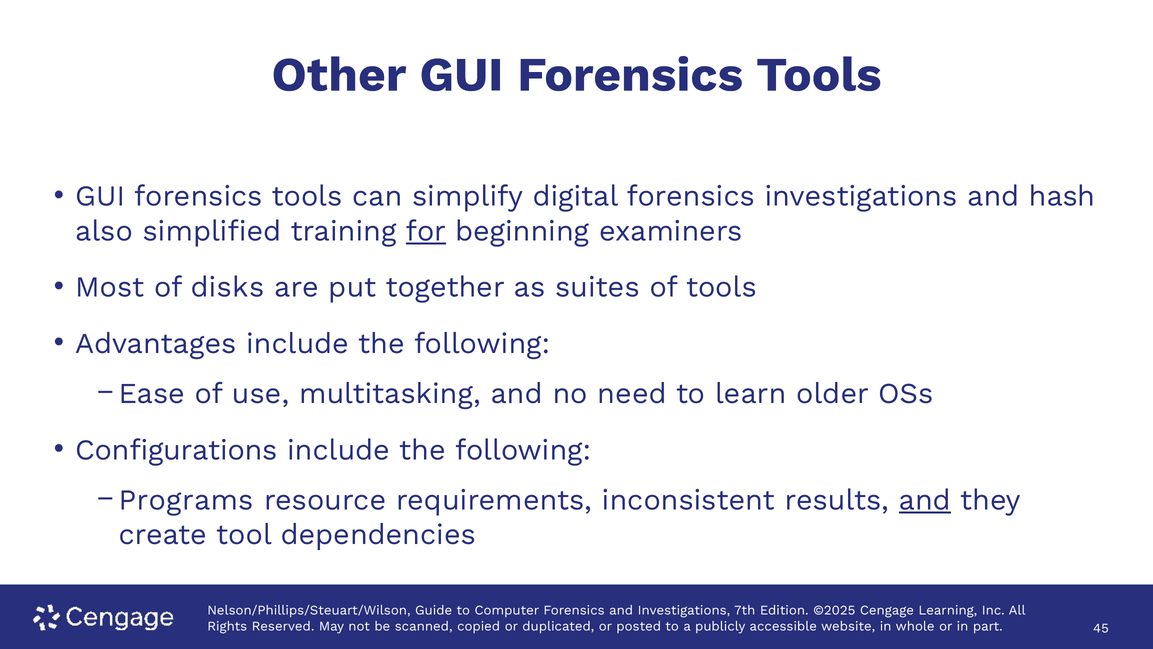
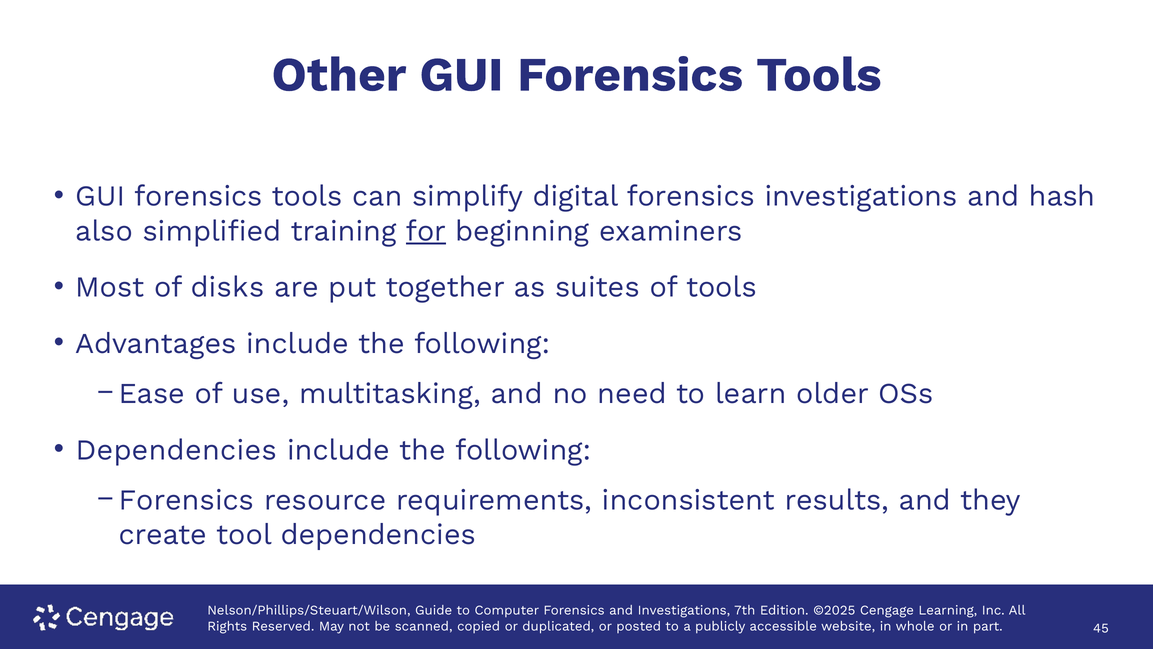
Configurations at (176, 450): Configurations -> Dependencies
Programs at (186, 500): Programs -> Forensics
and at (925, 500) underline: present -> none
